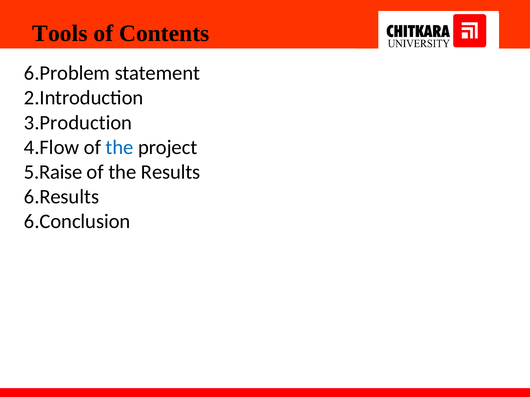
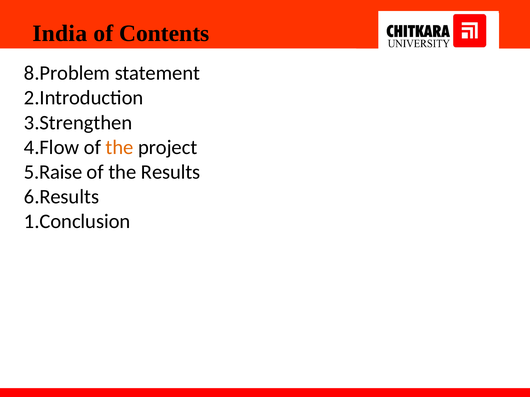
Tools: Tools -> India
6.Problem: 6.Problem -> 8.Problem
3.Production: 3.Production -> 3.Strengthen
the at (120, 147) colour: blue -> orange
6.Conclusion: 6.Conclusion -> 1.Conclusion
